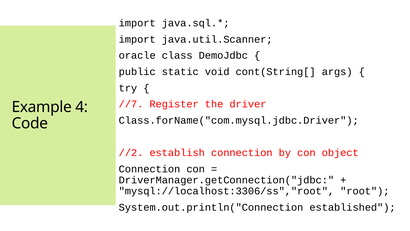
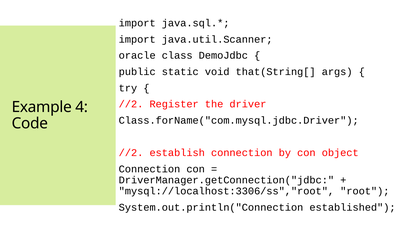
cont(String[: cont(String[ -> that(String[
//7 at (131, 104): //7 -> //2
